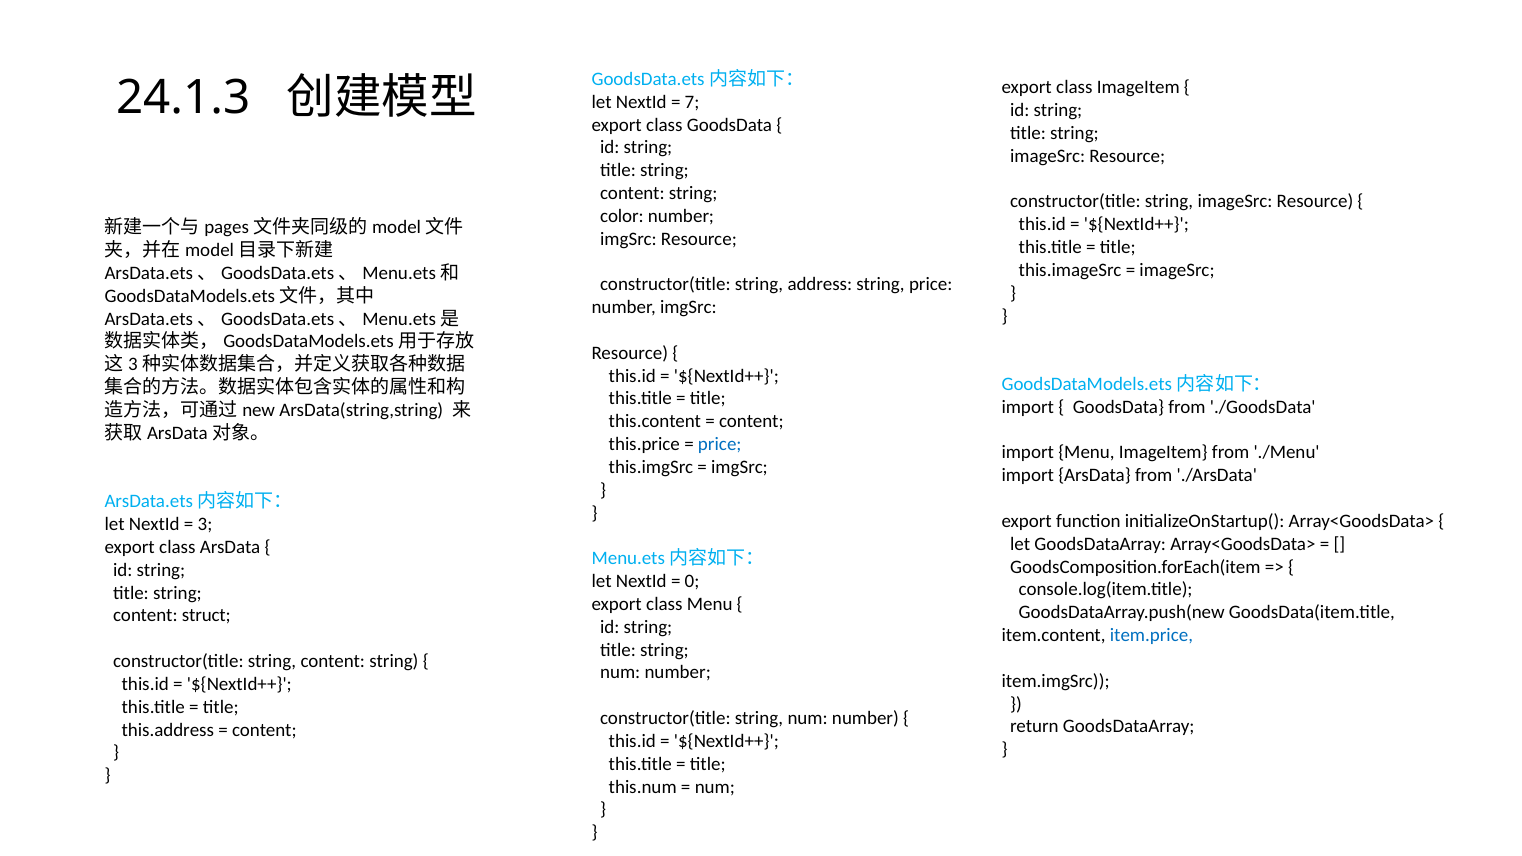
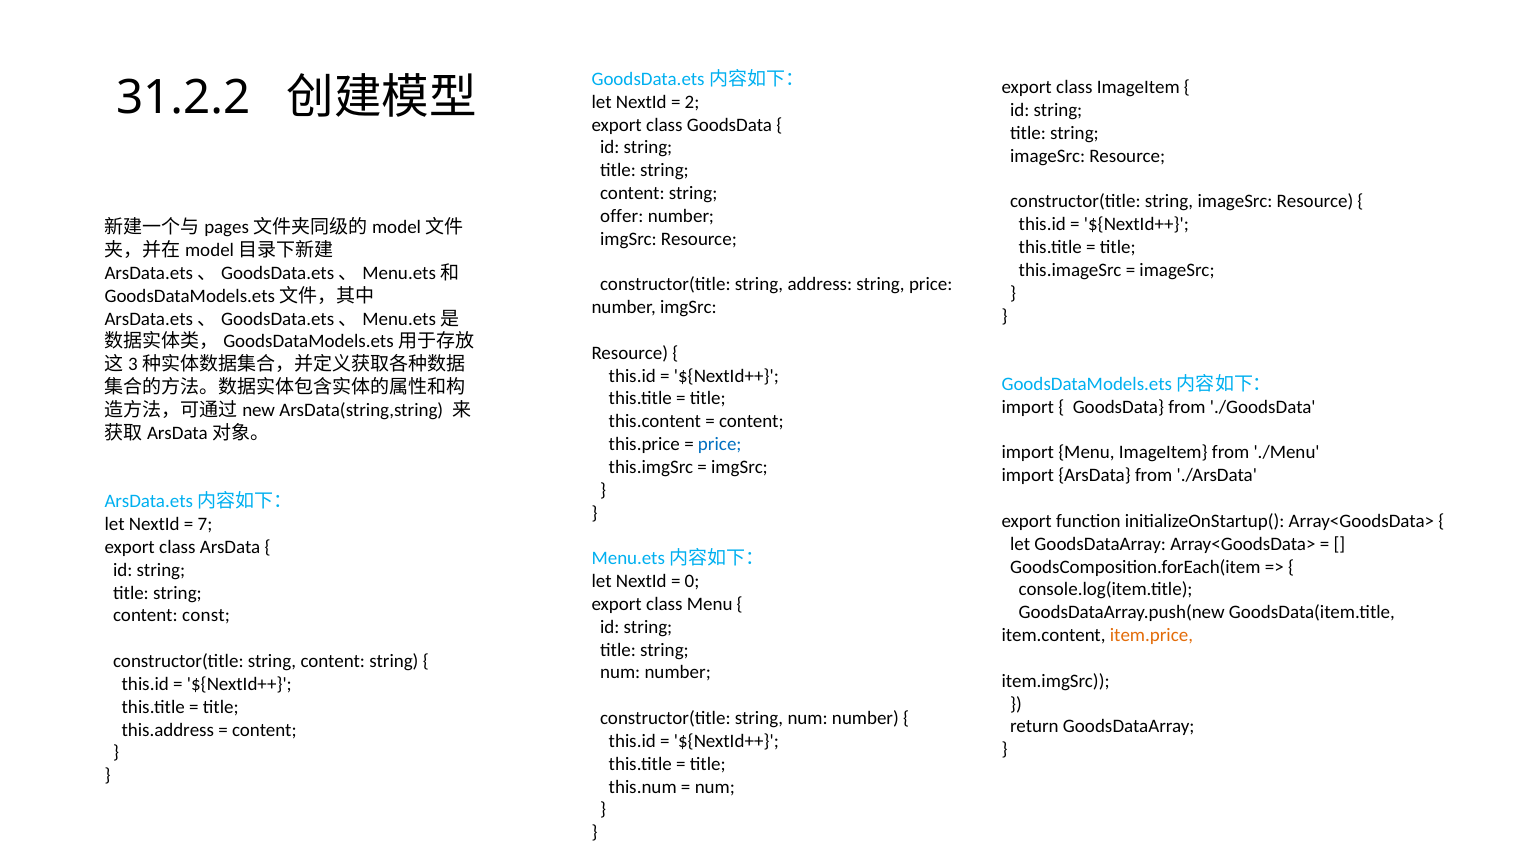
24.1.3: 24.1.3 -> 31.2.2
7: 7 -> 2
color: color -> offer
3: 3 -> 7
struct: struct -> const
item.price colour: blue -> orange
